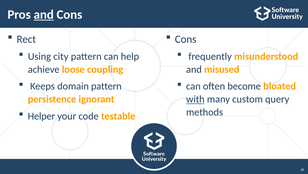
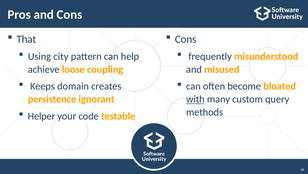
and at (44, 15) underline: present -> none
Rect: Rect -> That
domain pattern: pattern -> creates
